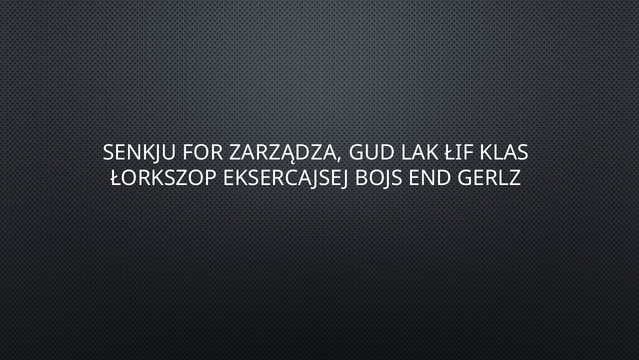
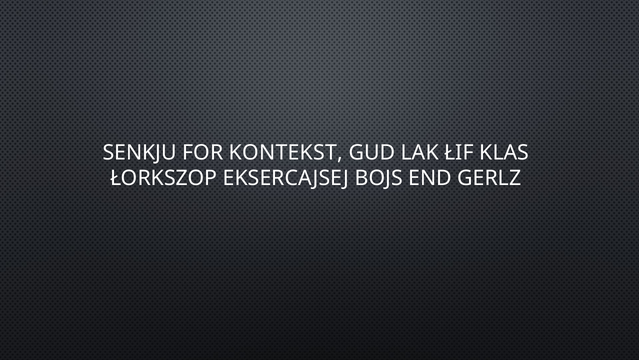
ZARZĄDZA: ZARZĄDZA -> KONTEKST
